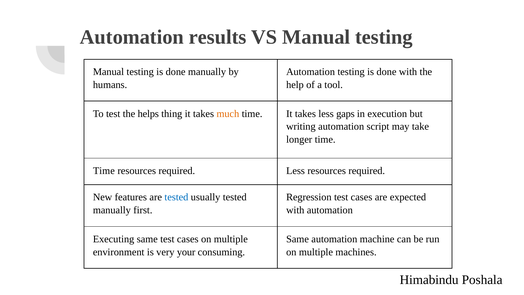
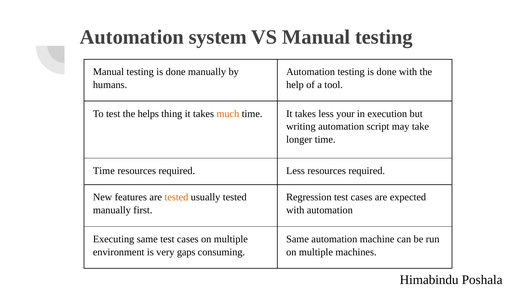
results: results -> system
gaps: gaps -> your
tested at (176, 197) colour: blue -> orange
your: your -> gaps
